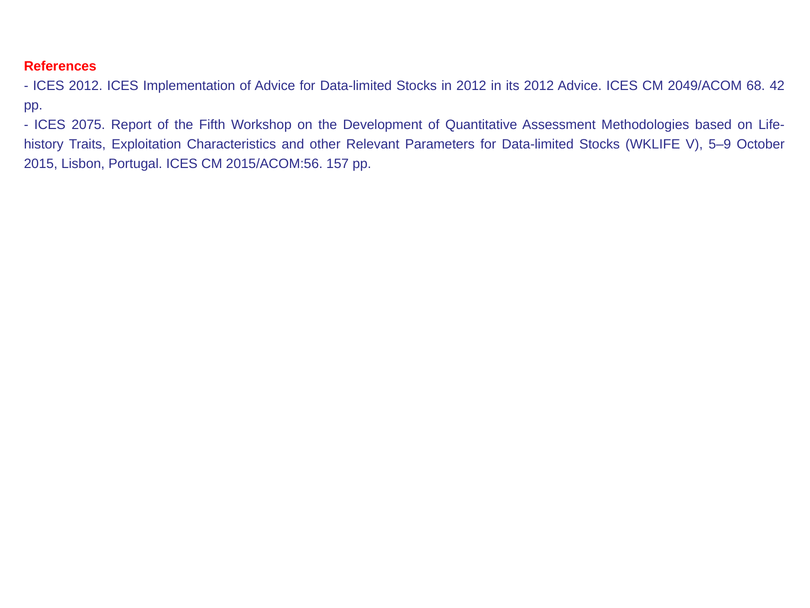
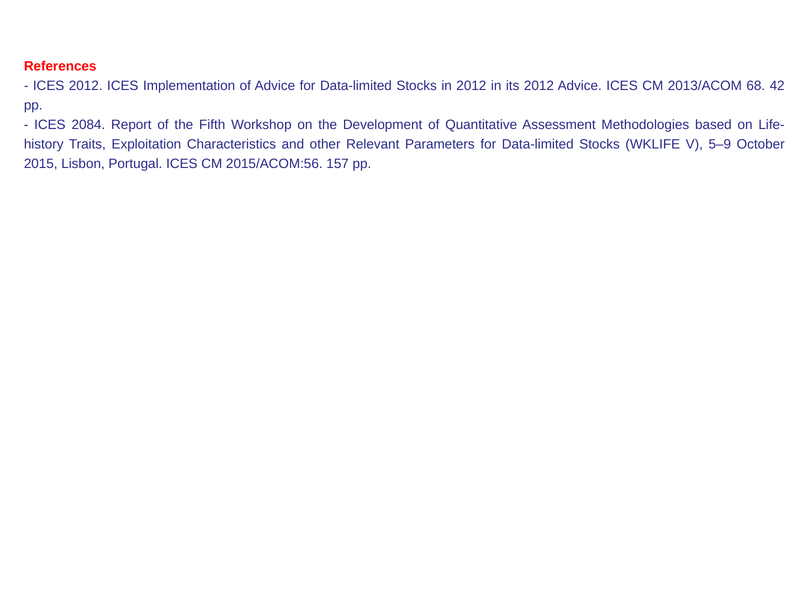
2049/ACOM: 2049/ACOM -> 2013/ACOM
2075: 2075 -> 2084
